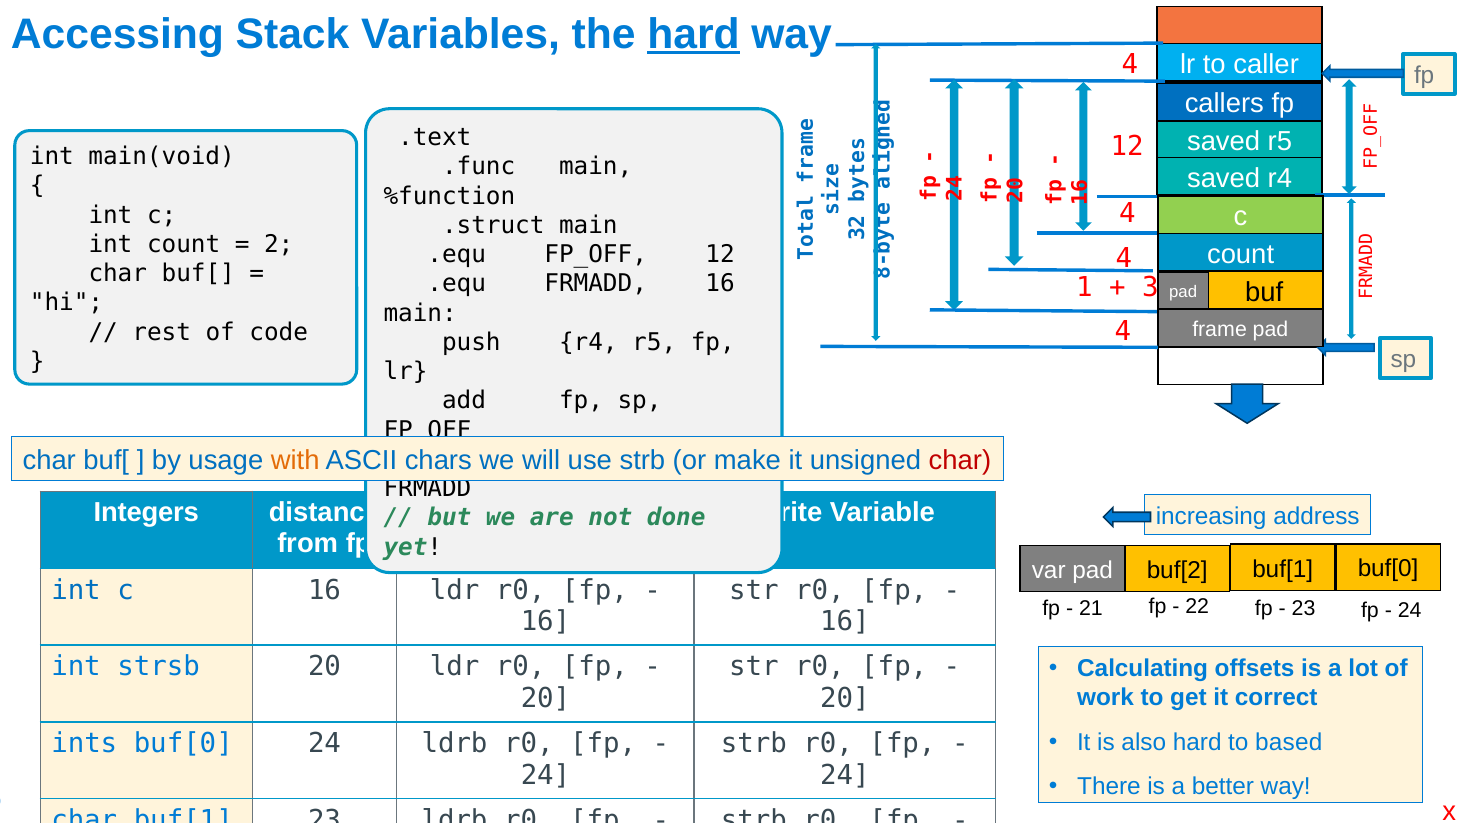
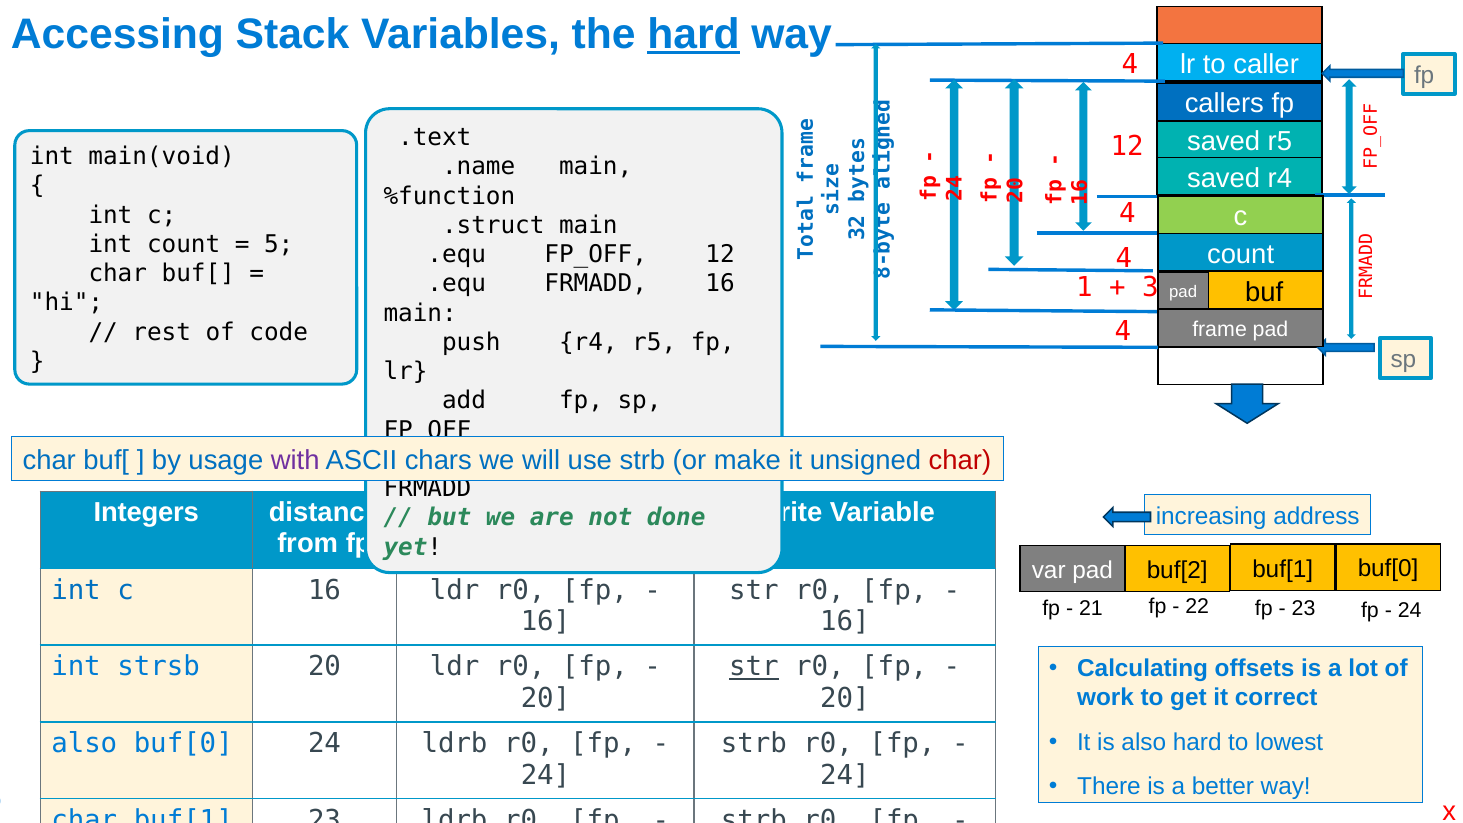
.func: .func -> .name
2 at (279, 244): 2 -> 5
with colour: orange -> purple
str at (754, 667) underline: none -> present
based: based -> lowest
ints at (84, 744): ints -> also
